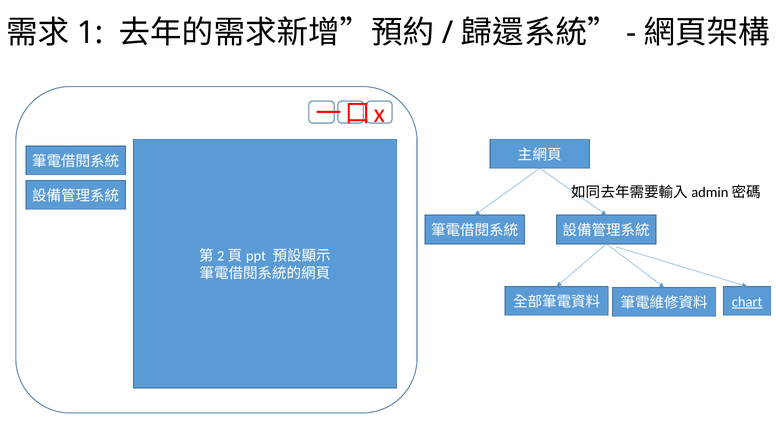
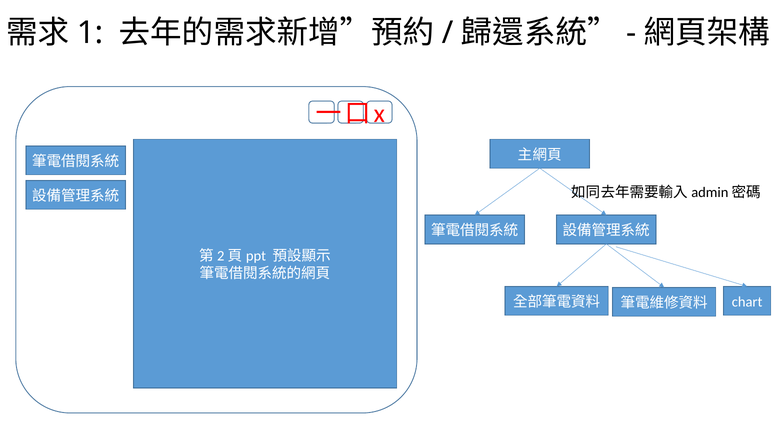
chart underline: present -> none
